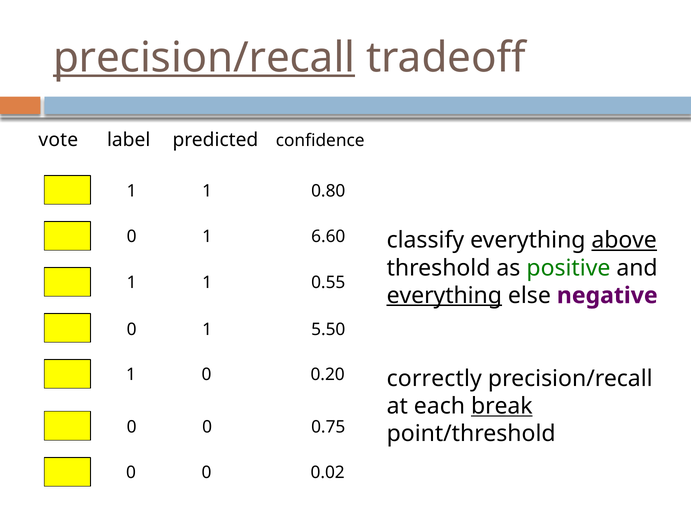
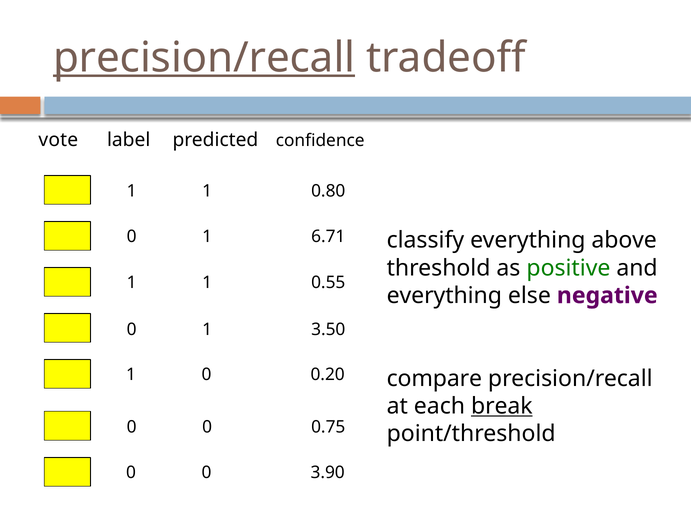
6.60: 6.60 -> 6.71
above underline: present -> none
everything at (444, 296) underline: present -> none
5.50: 5.50 -> 3.50
correctly: correctly -> compare
0.02: 0.02 -> 3.90
